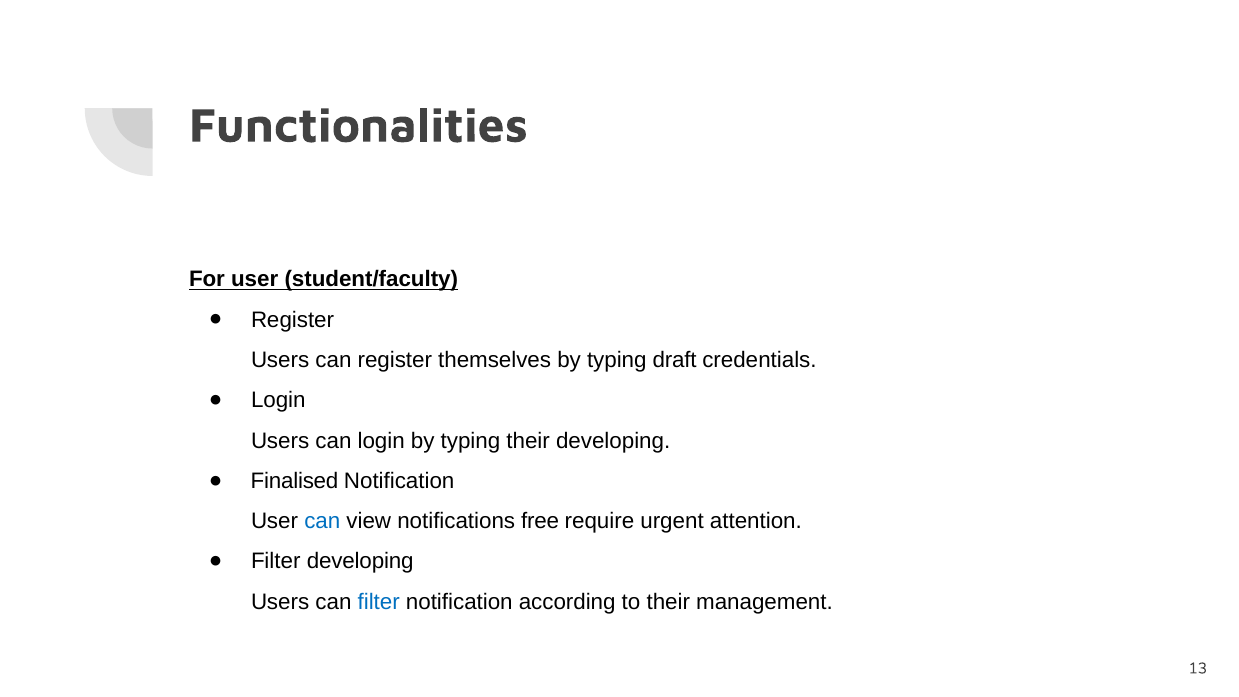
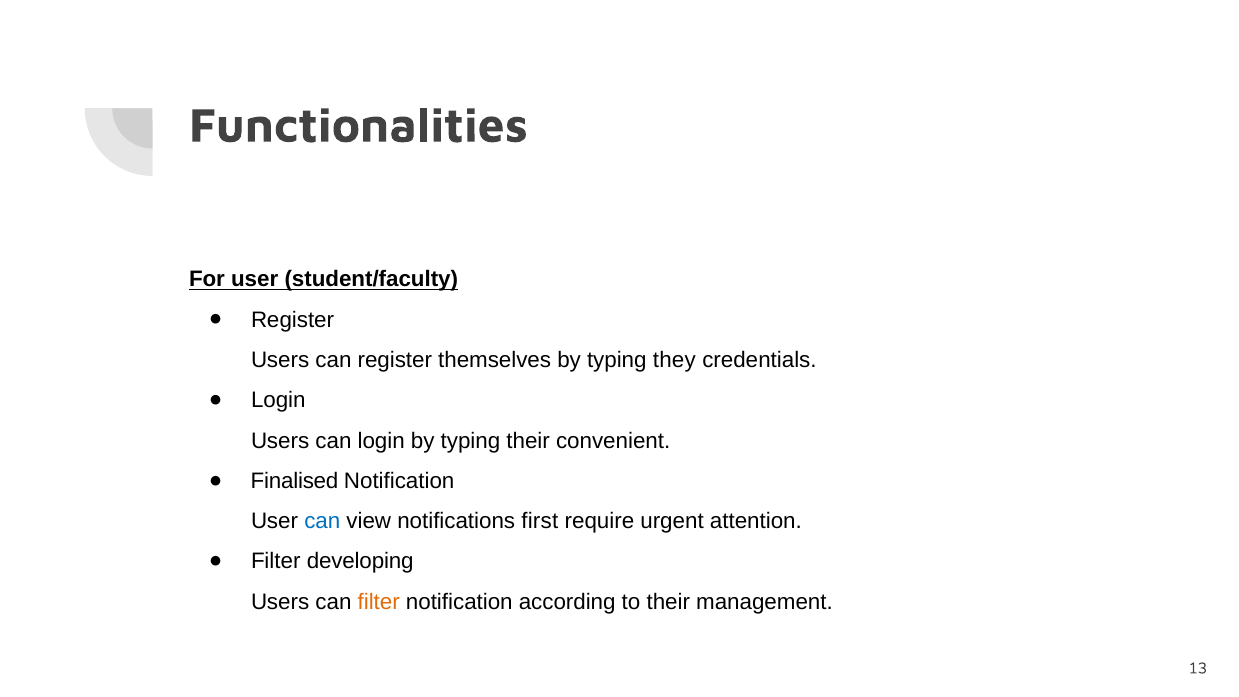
draft: draft -> they
their developing: developing -> convenient
free: free -> first
filter at (379, 602) colour: blue -> orange
